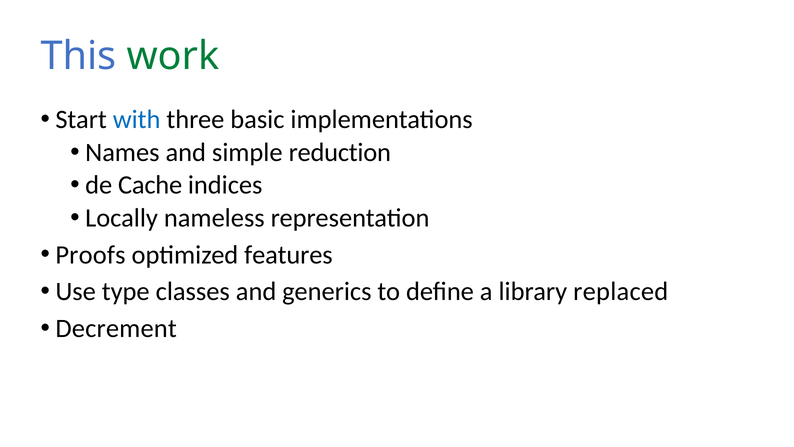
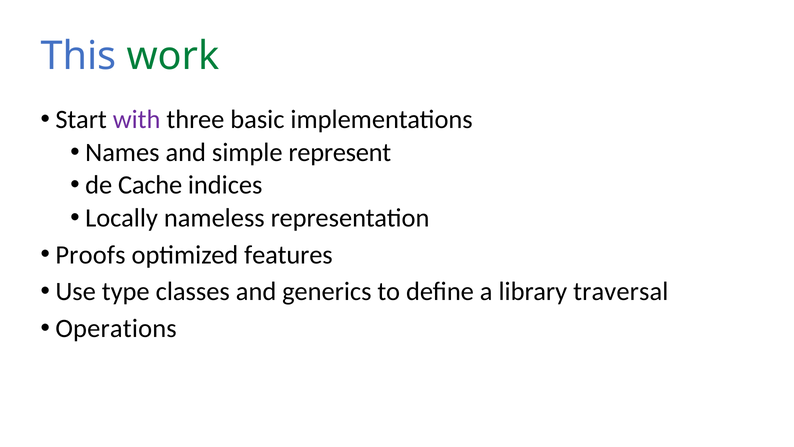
with colour: blue -> purple
reduction: reduction -> represent
replaced: replaced -> traversal
Decrement: Decrement -> Operations
